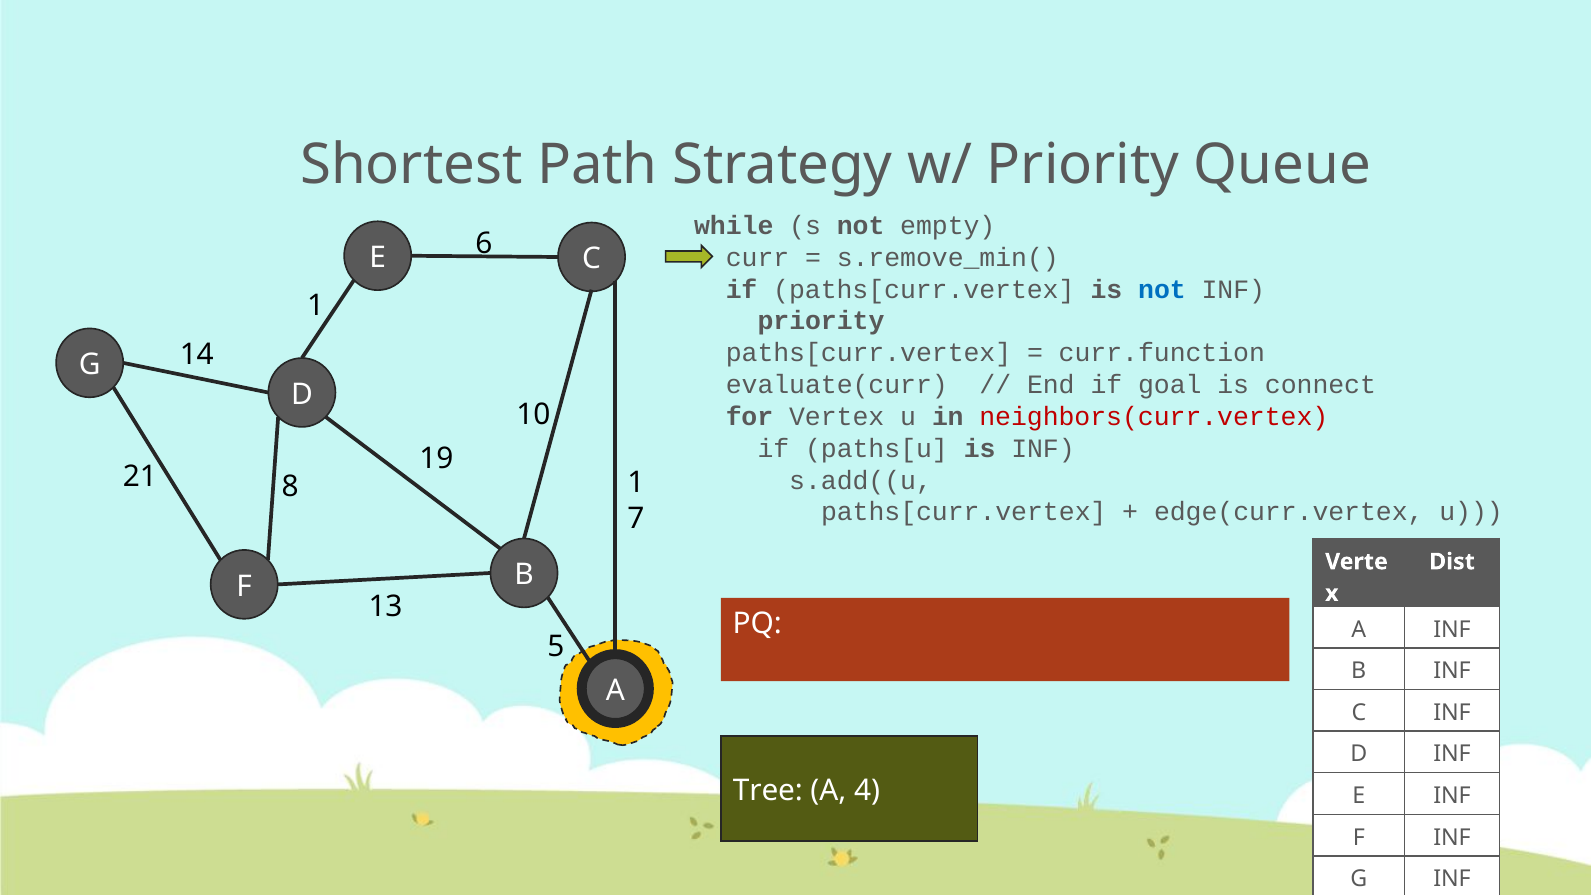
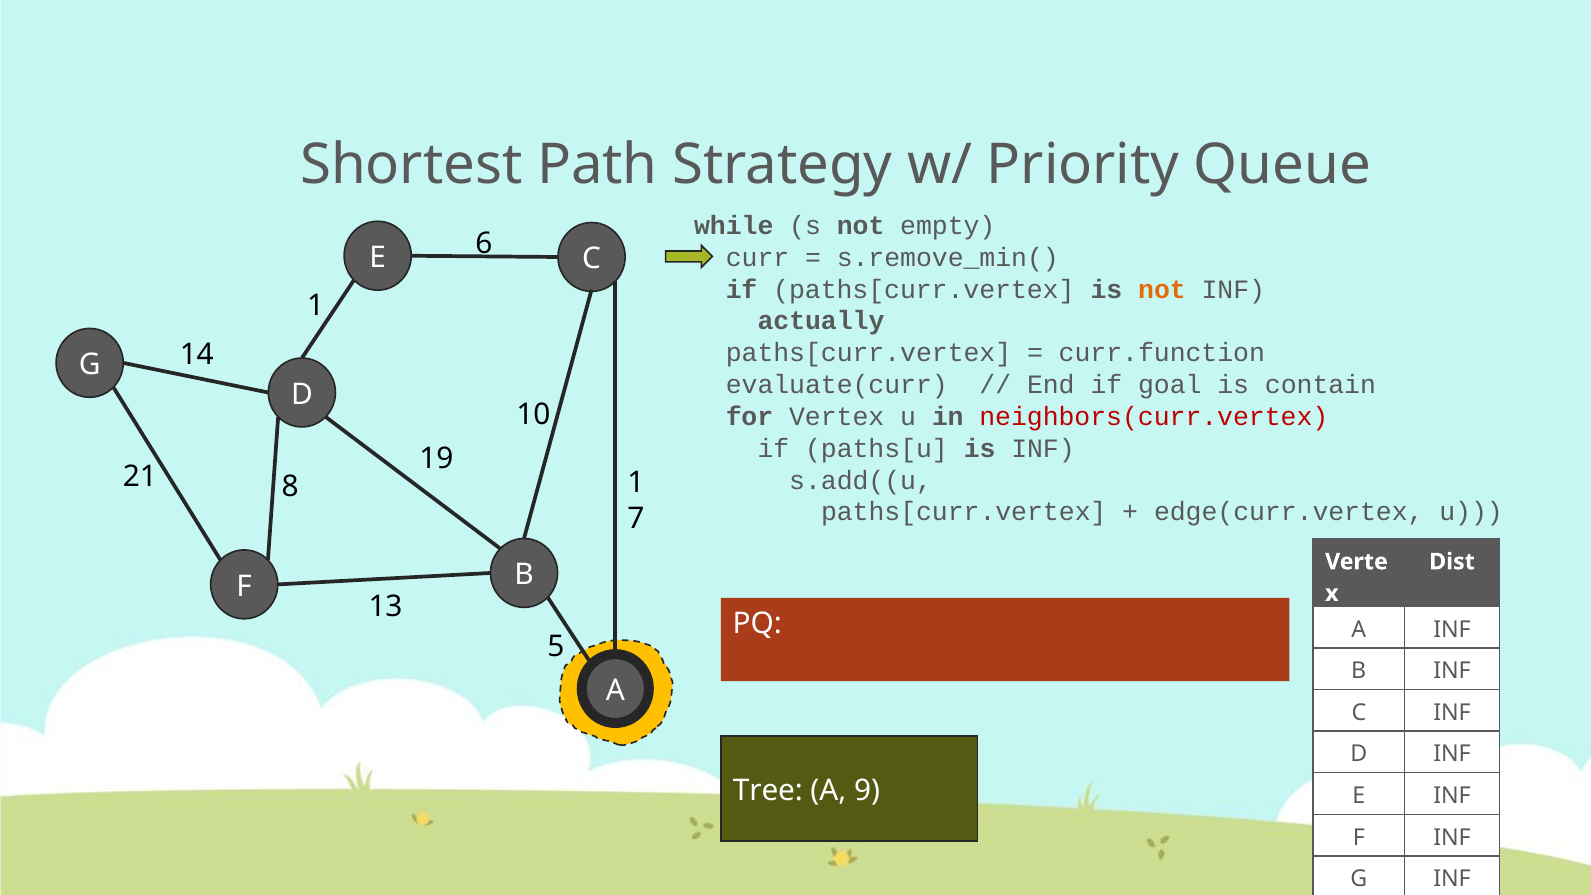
not at (1162, 289) colour: blue -> orange
priority at (821, 321): priority -> actually
connect: connect -> contain
4: 4 -> 9
